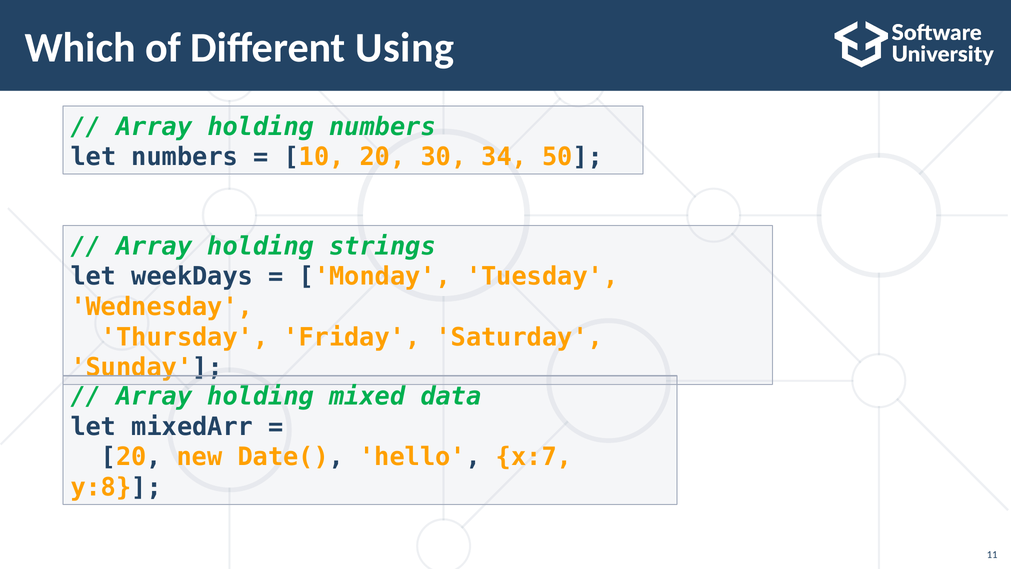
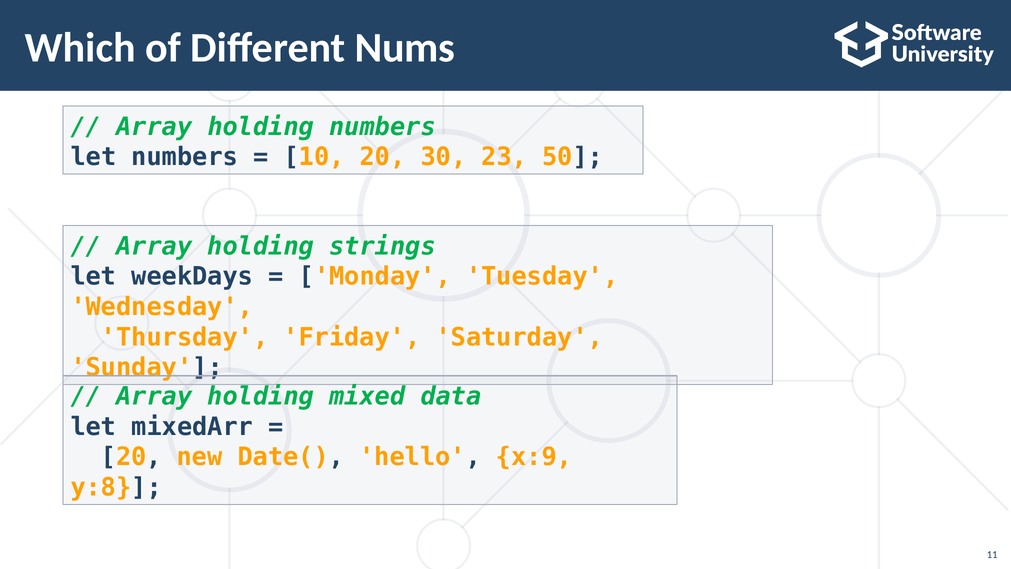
Using: Using -> Nums
34: 34 -> 23
x:7: x:7 -> x:9
